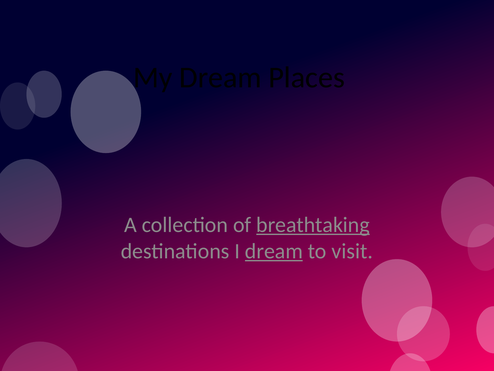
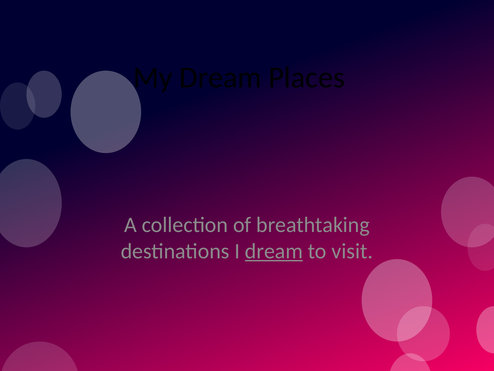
breathtaking underline: present -> none
